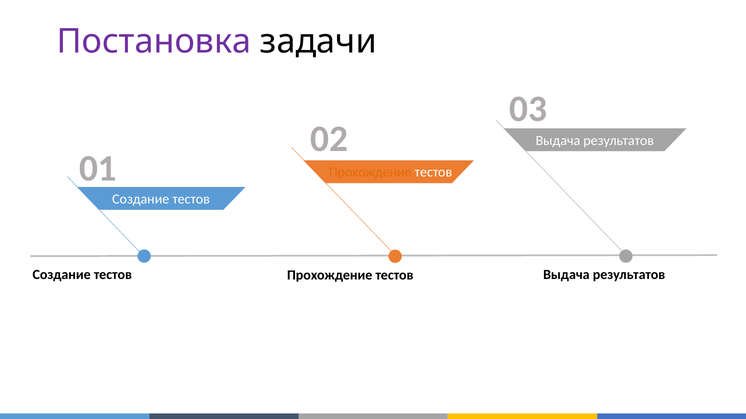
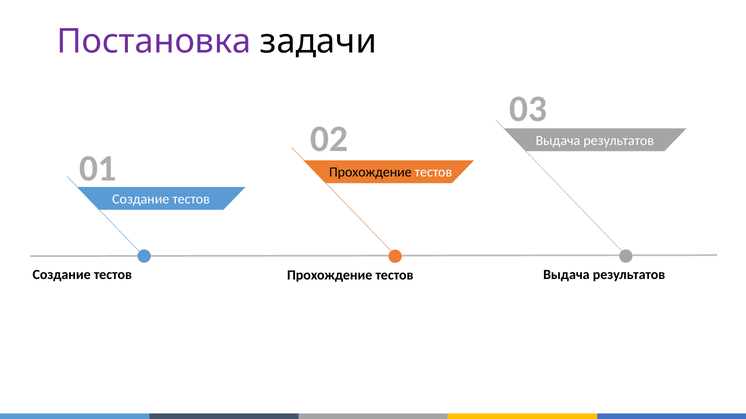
Прохождение at (370, 173) colour: orange -> black
